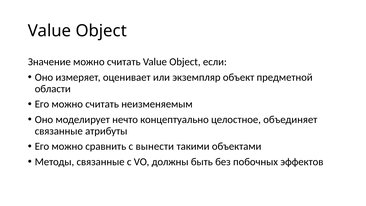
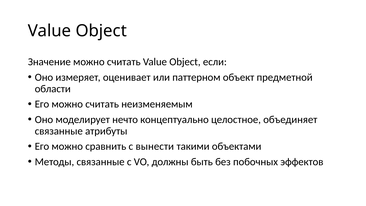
экземпляр: экземпляр -> паттерном
